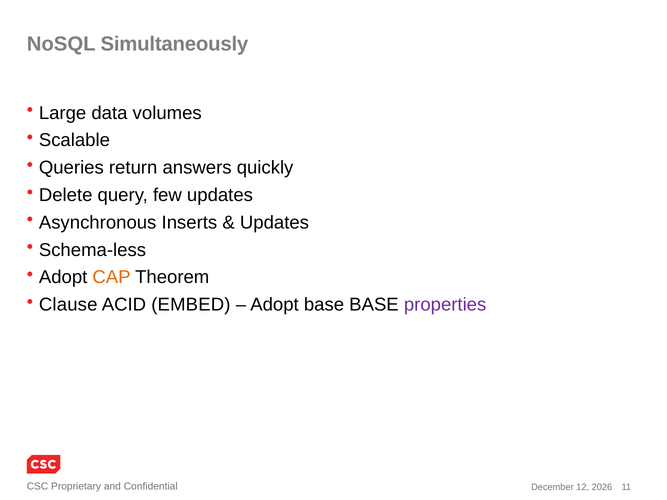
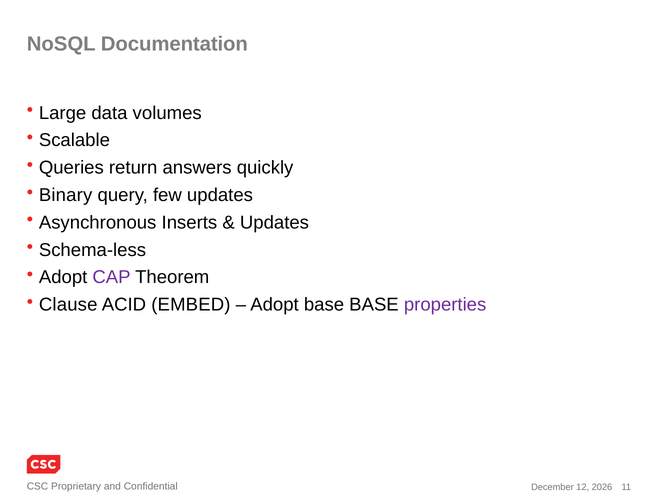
Simultaneously: Simultaneously -> Documentation
Delete: Delete -> Binary
CAP colour: orange -> purple
